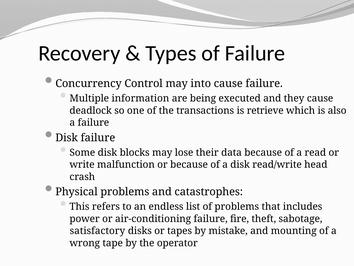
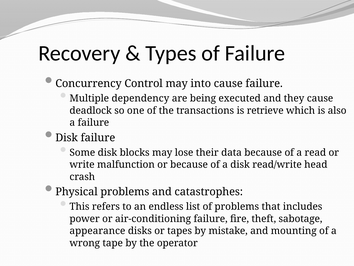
information: information -> dependency
satisfactory: satisfactory -> appearance
